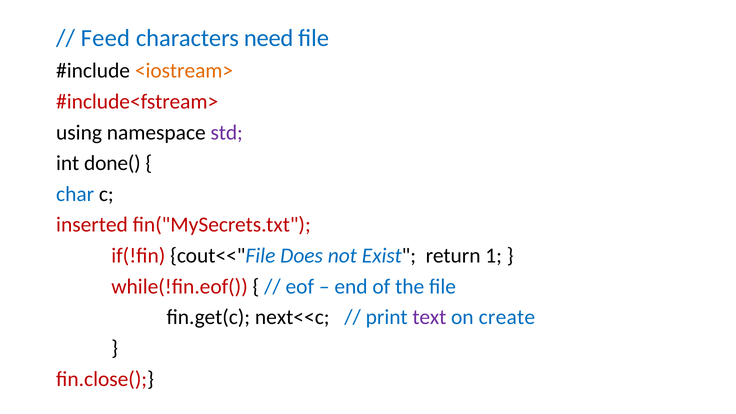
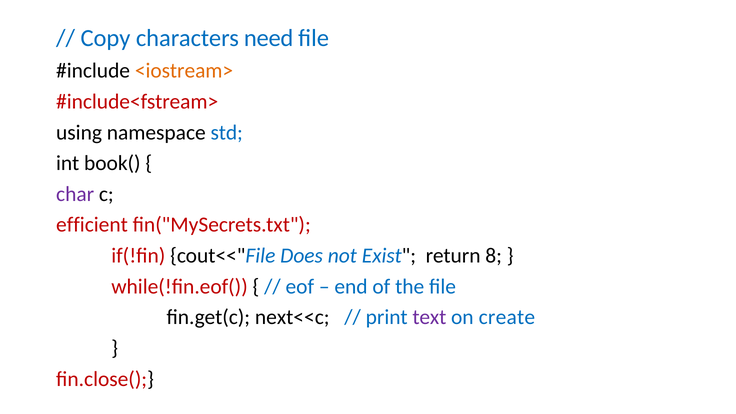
Feed: Feed -> Copy
std colour: purple -> blue
done(: done( -> book(
char colour: blue -> purple
inserted: inserted -> efficient
1: 1 -> 8
